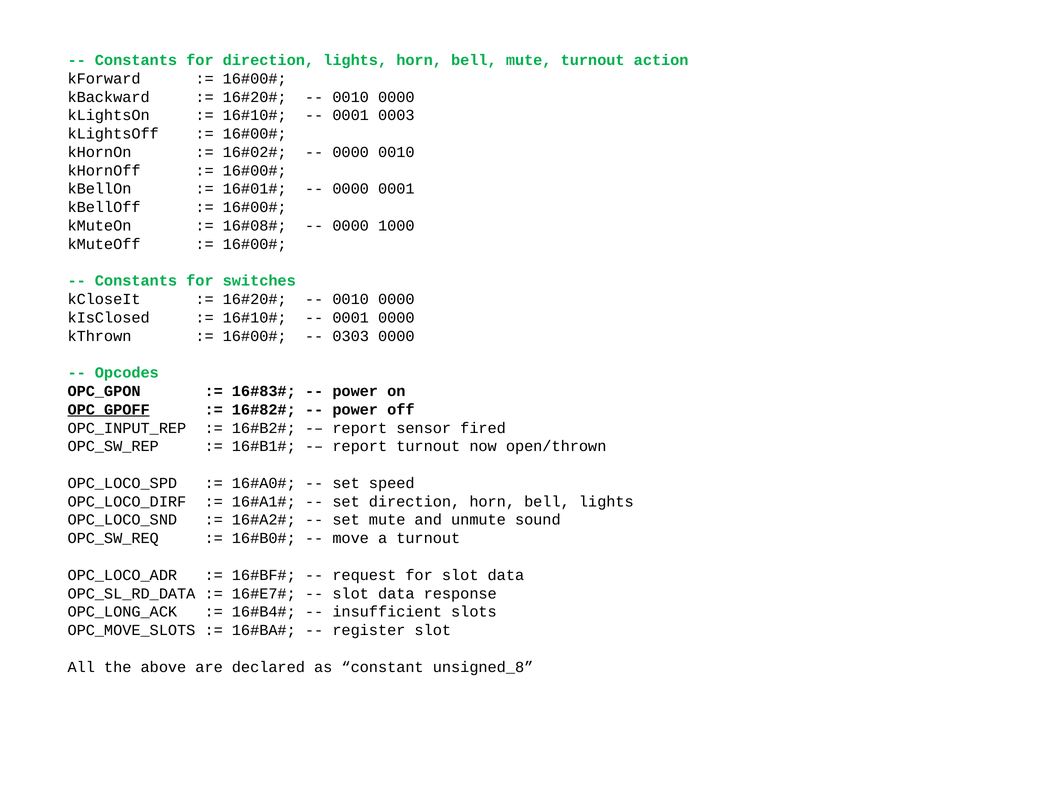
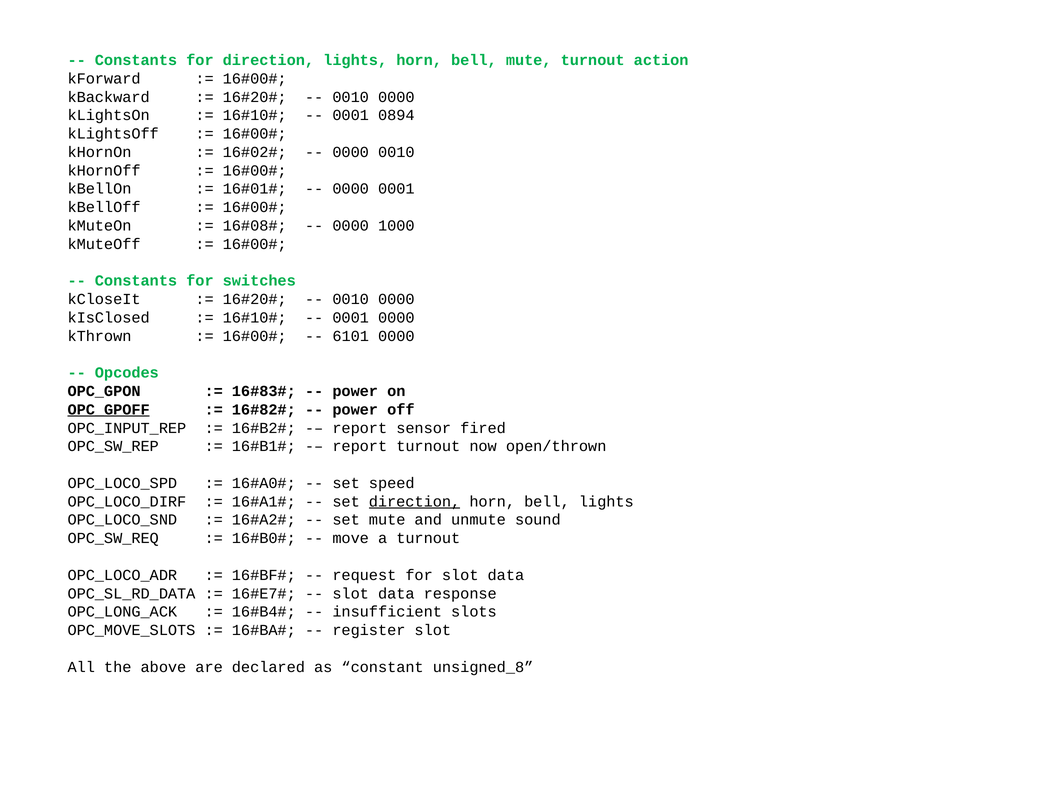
0003: 0003 -> 0894
0303: 0303 -> 6101
direction at (415, 501) underline: none -> present
